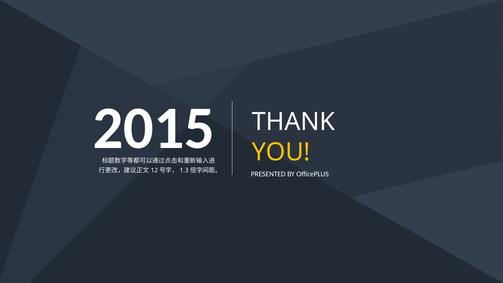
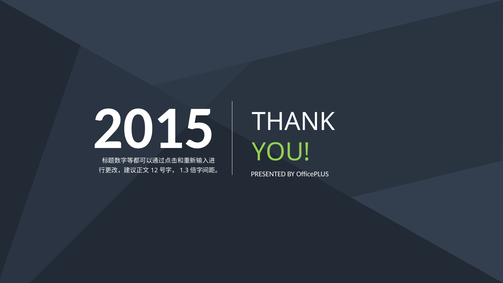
YOU colour: yellow -> light green
